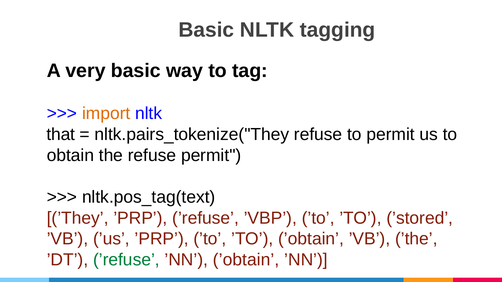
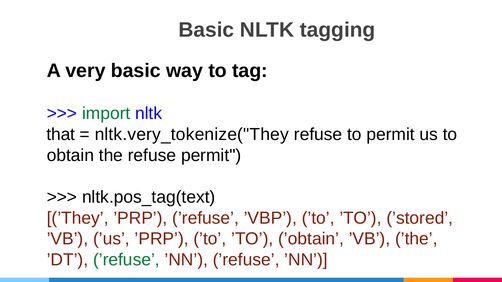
import colour: orange -> green
nltk.pairs_tokenize("They: nltk.pairs_tokenize("They -> nltk.very_tokenize("They
’NN ’obtain: ’obtain -> ’refuse
